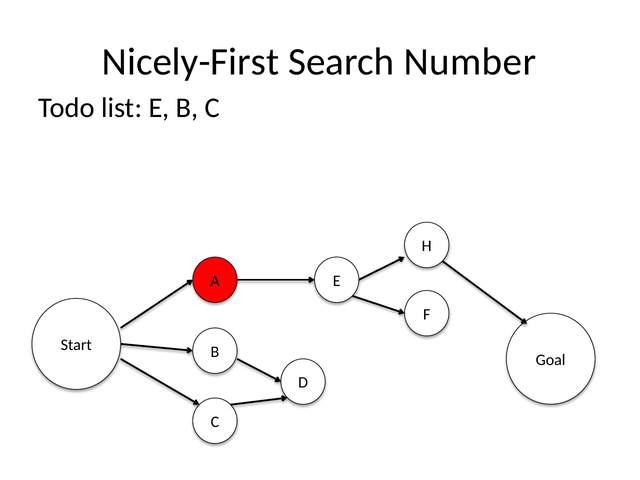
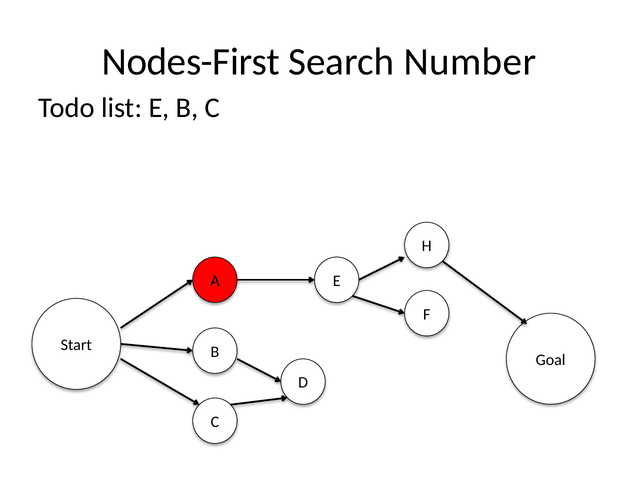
Nicely-First: Nicely-First -> Nodes-First
